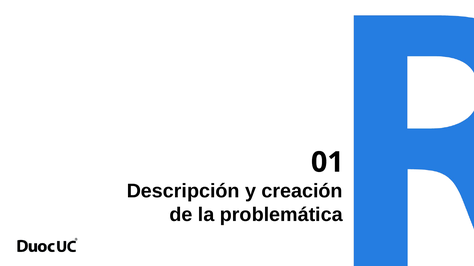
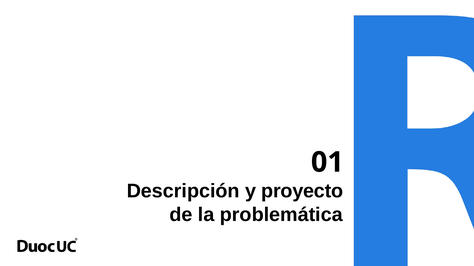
creación: creación -> proyecto
